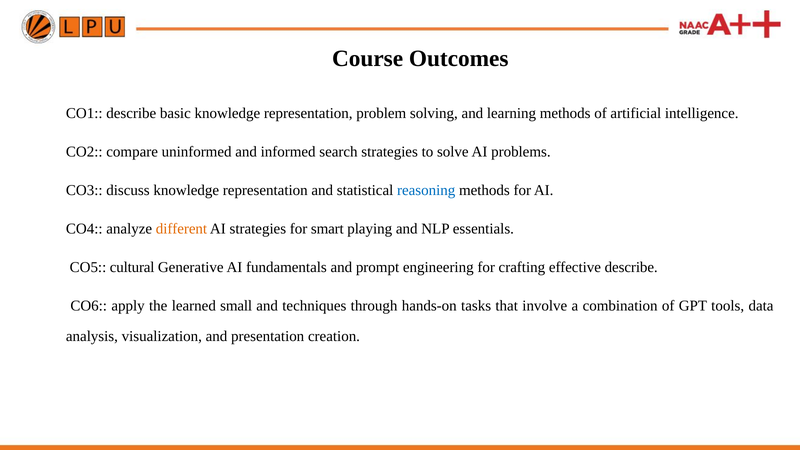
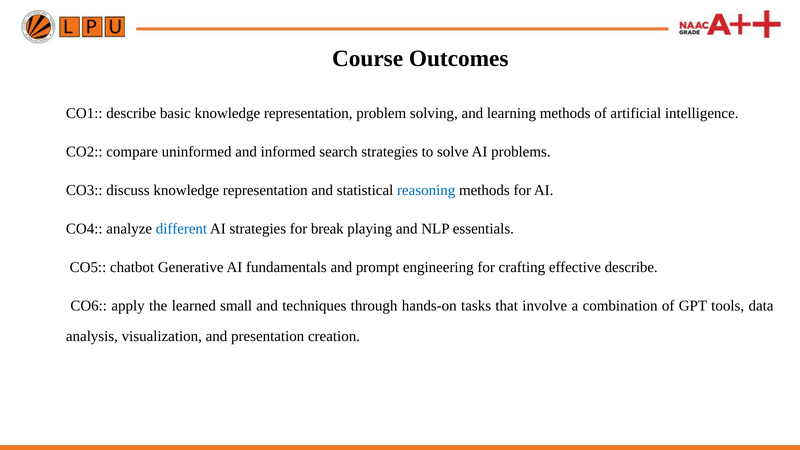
different colour: orange -> blue
smart: smart -> break
cultural: cultural -> chatbot
